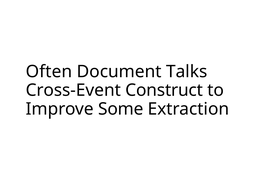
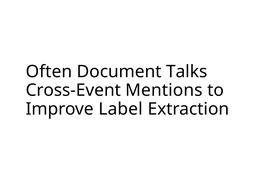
Construct: Construct -> Mentions
Some: Some -> Label
